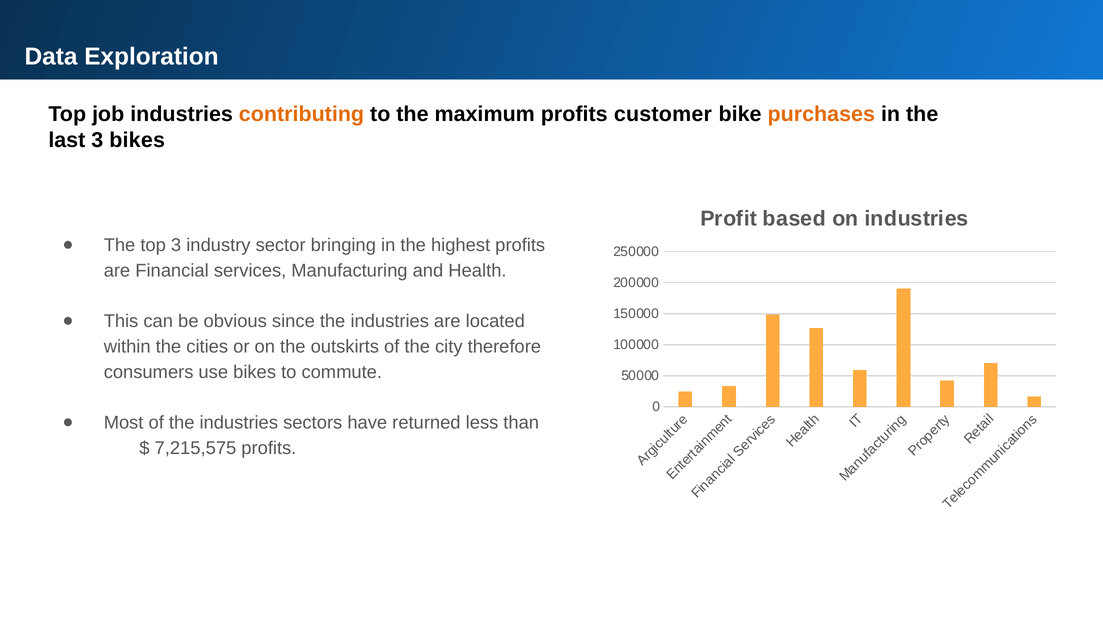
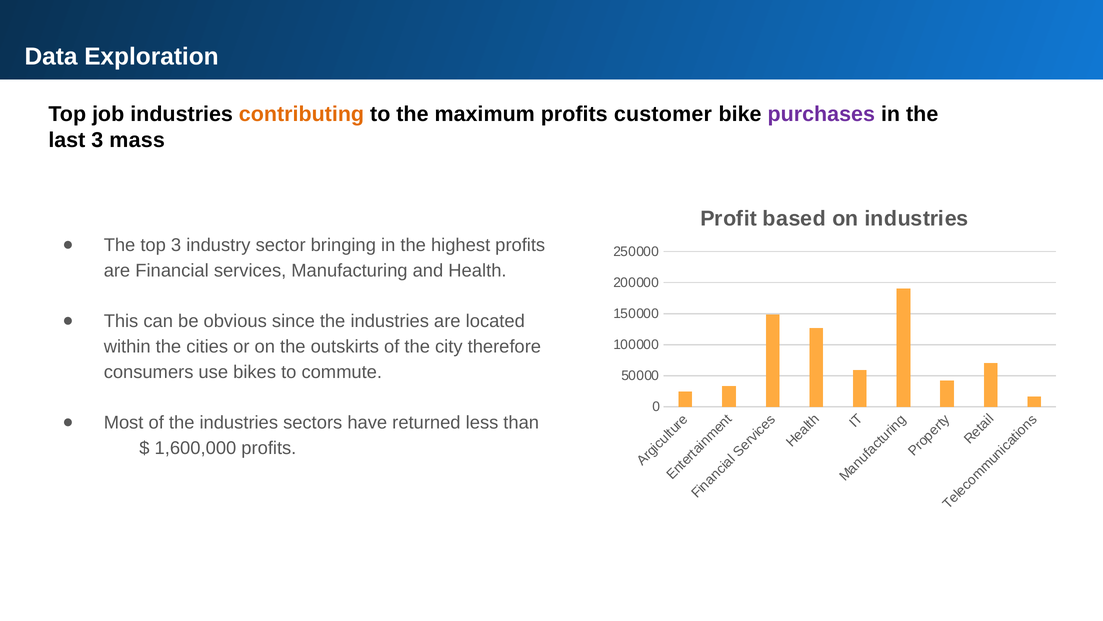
purchases colour: orange -> purple
3 bikes: bikes -> mass
7,215,575: 7,215,575 -> 1,600,000
